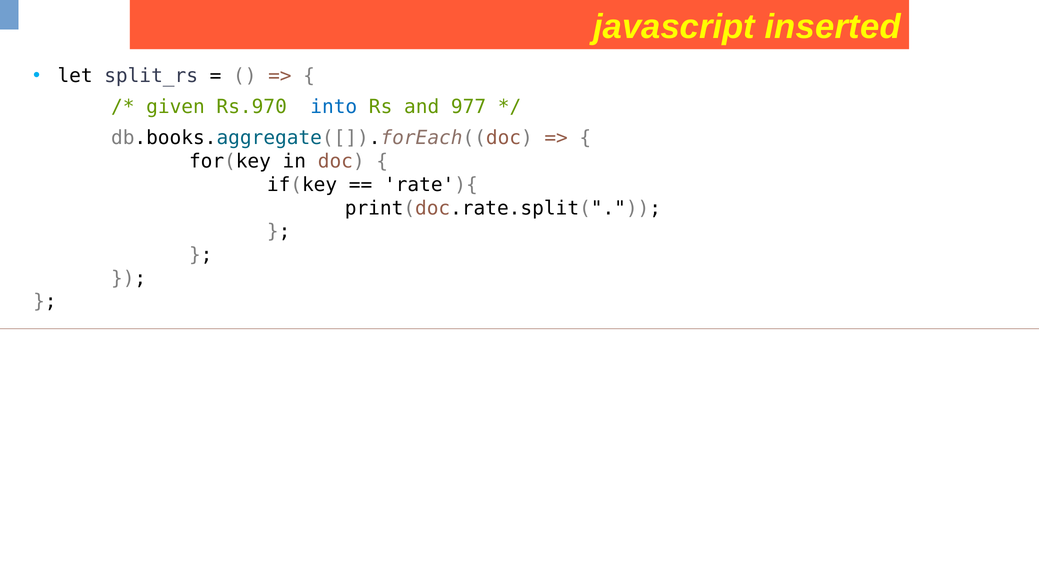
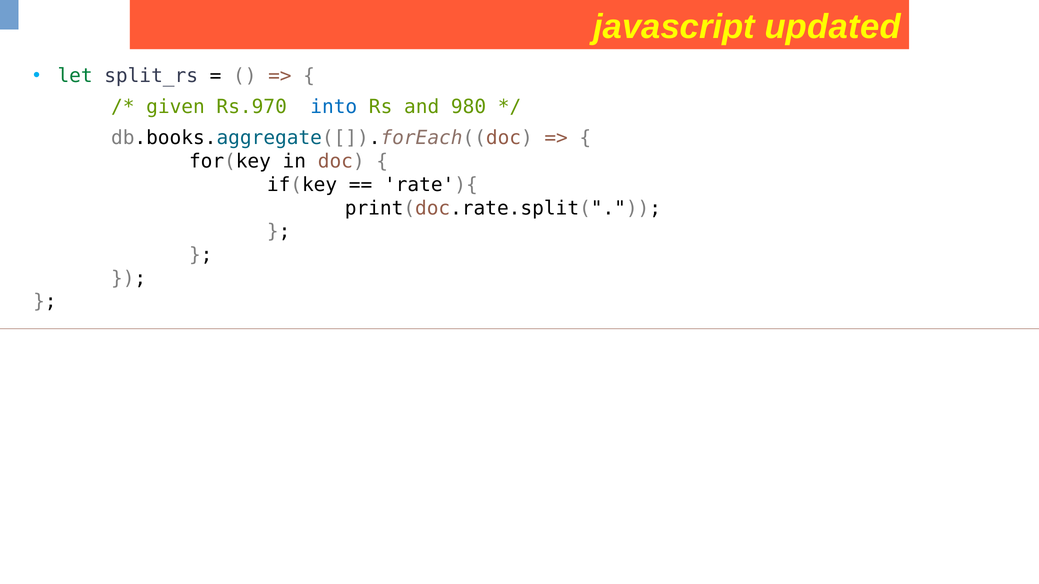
inserted: inserted -> updated
let colour: black -> green
977: 977 -> 980
